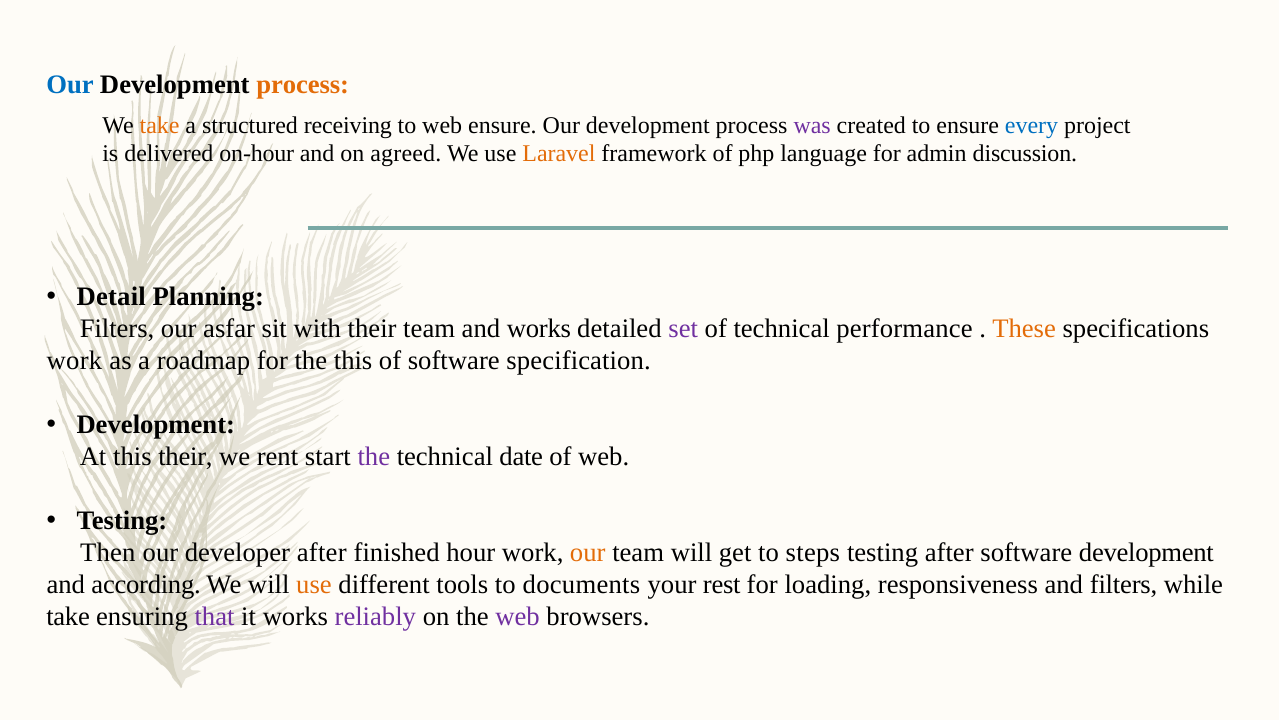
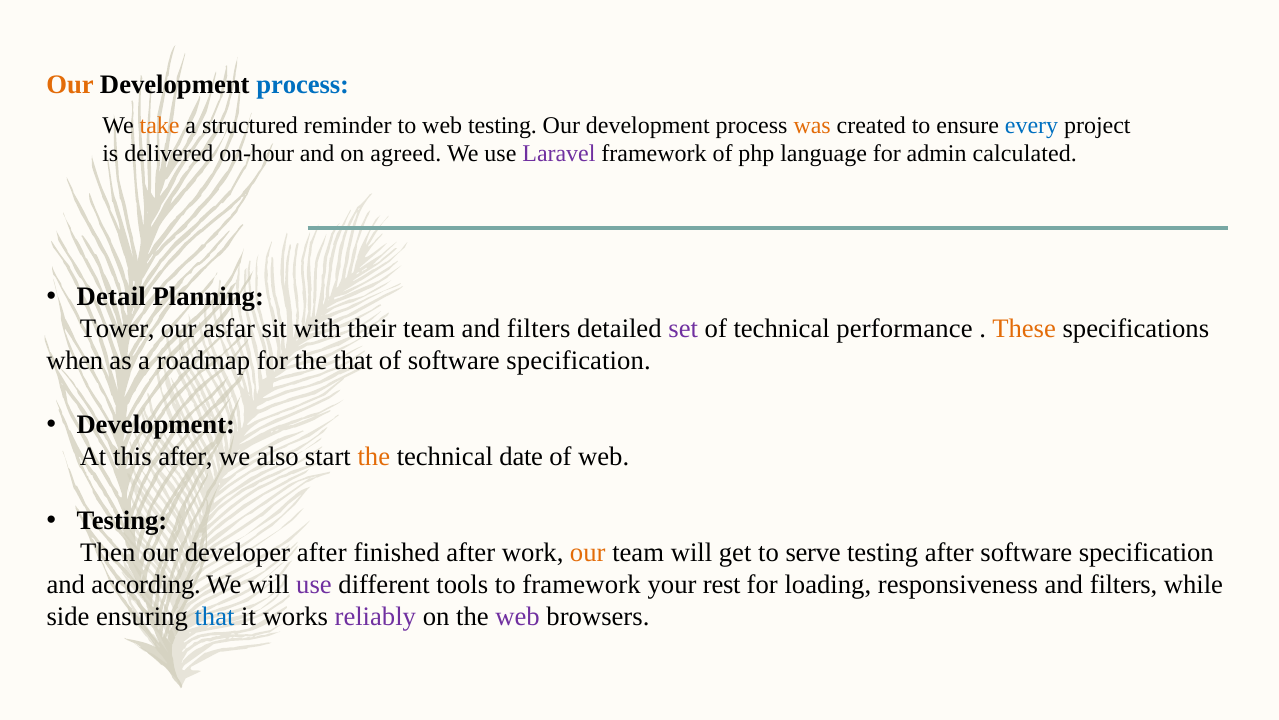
Our at (70, 85) colour: blue -> orange
process at (303, 85) colour: orange -> blue
receiving: receiving -> reminder
web ensure: ensure -> testing
was colour: purple -> orange
Laravel colour: orange -> purple
discussion: discussion -> calculated
Filters at (117, 329): Filters -> Tower
team and works: works -> filters
work at (75, 361): work -> when
the this: this -> that
this their: their -> after
rent: rent -> also
the at (374, 457) colour: purple -> orange
finished hour: hour -> after
steps: steps -> serve
development at (1146, 552): development -> specification
use at (314, 584) colour: orange -> purple
to documents: documents -> framework
take at (68, 616): take -> side
that at (215, 616) colour: purple -> blue
